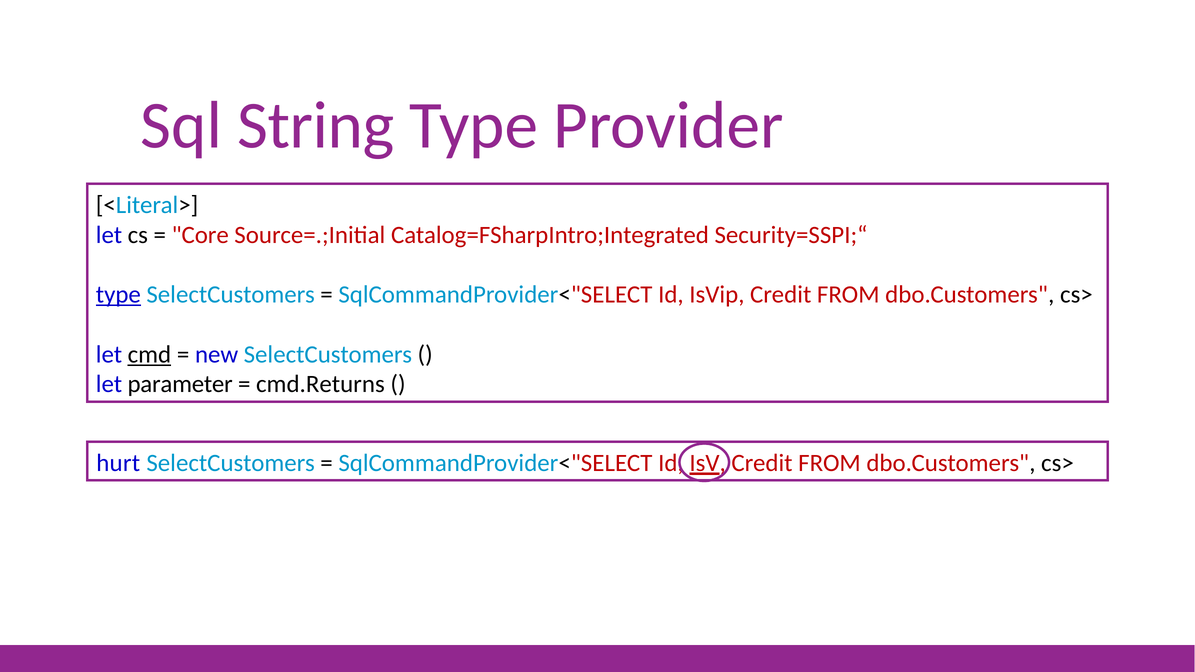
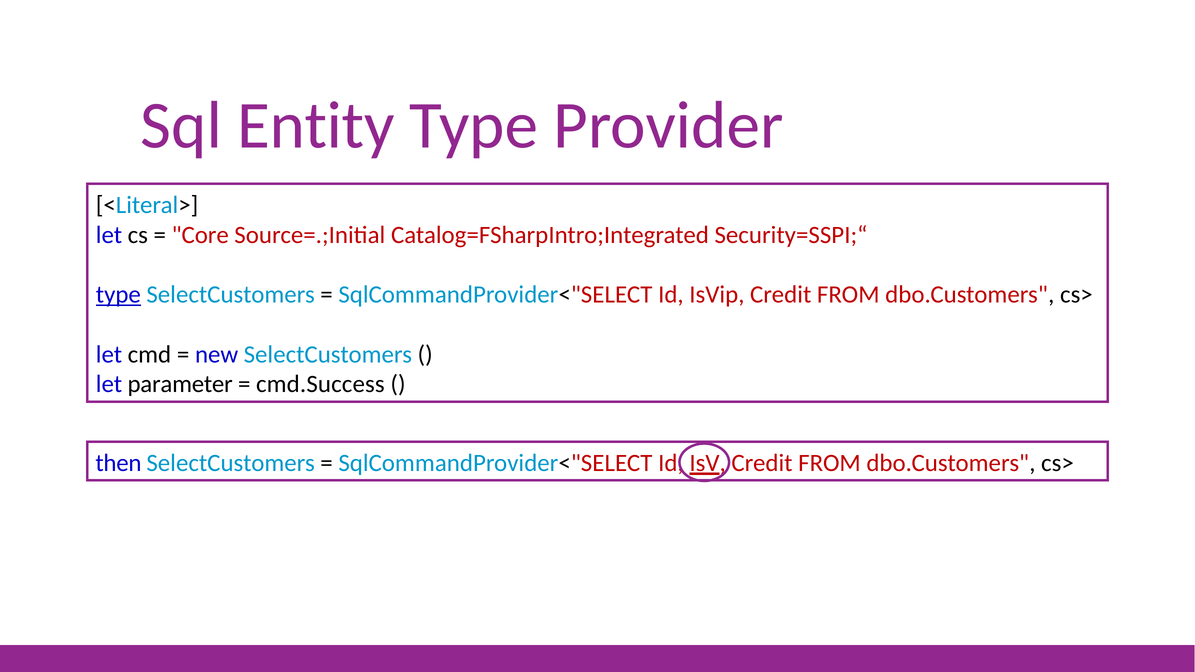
String: String -> Entity
cmd underline: present -> none
cmd.Returns: cmd.Returns -> cmd.Success
hurt: hurt -> then
